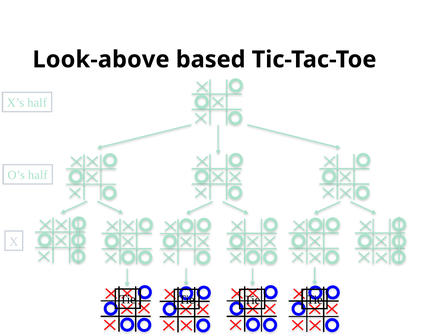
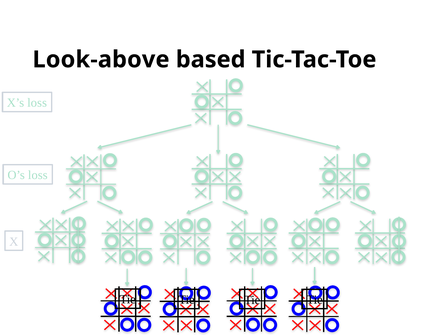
X’s half: half -> loss
O’s half: half -> loss
